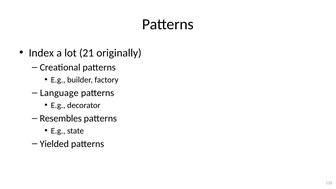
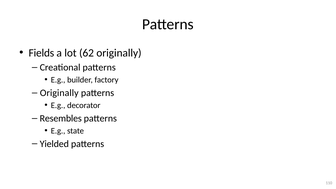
Index: Index -> Fields
21: 21 -> 62
Language at (59, 93): Language -> Originally
